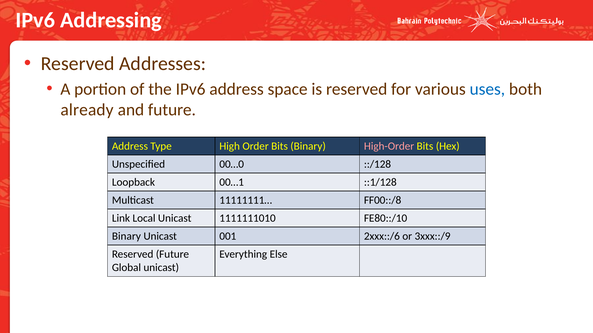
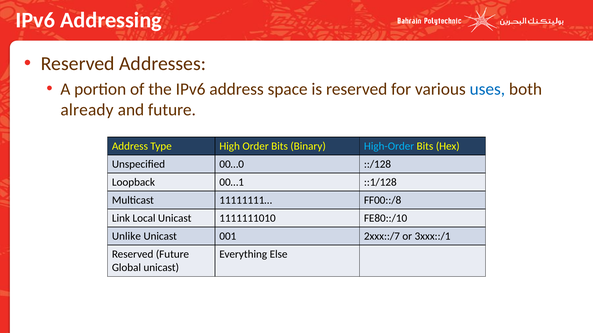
High-Order colour: pink -> light blue
Binary at (126, 236): Binary -> Unlike
2xxx::/6: 2xxx::/6 -> 2xxx::/7
3xxx::/9: 3xxx::/9 -> 3xxx::/1
